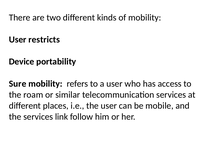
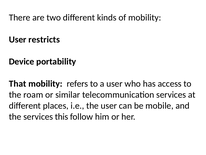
Sure: Sure -> That
link: link -> this
